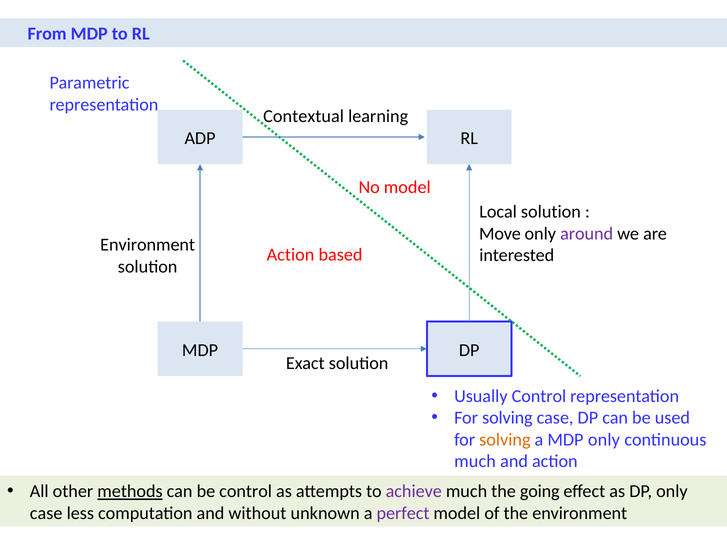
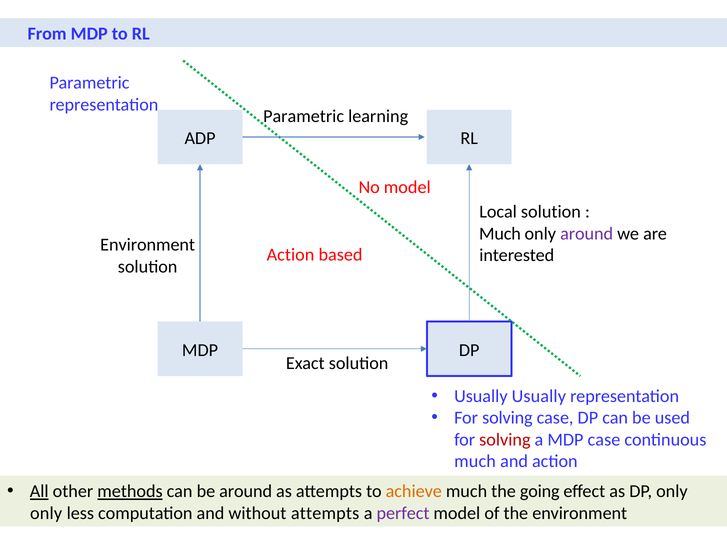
Contextual at (304, 116): Contextual -> Parametric
Move at (500, 234): Move -> Much
Usually Control: Control -> Usually
solving at (505, 440) colour: orange -> red
MDP only: only -> case
All underline: none -> present
be control: control -> around
achieve colour: purple -> orange
case at (46, 513): case -> only
without unknown: unknown -> attempts
